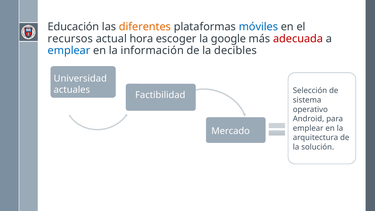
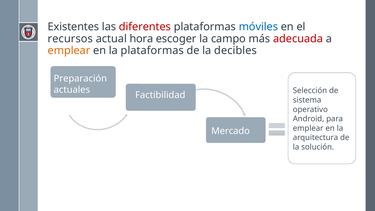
Educación: Educación -> Existentes
diferentes colour: orange -> red
google: google -> campo
emplear at (69, 50) colour: blue -> orange
la información: información -> plataformas
Universidad: Universidad -> Preparación
